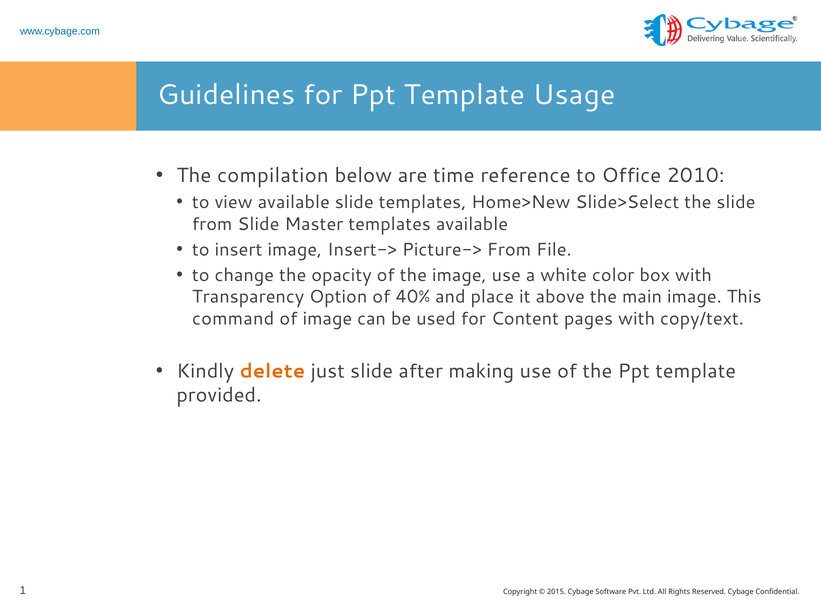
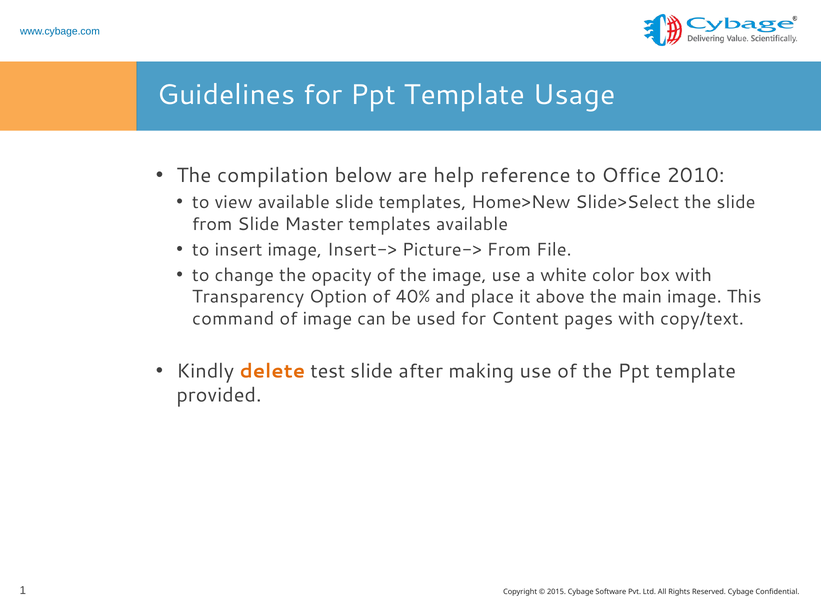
time: time -> help
just: just -> test
